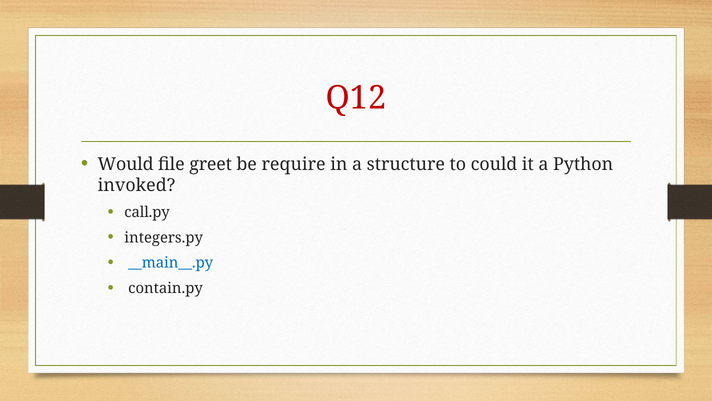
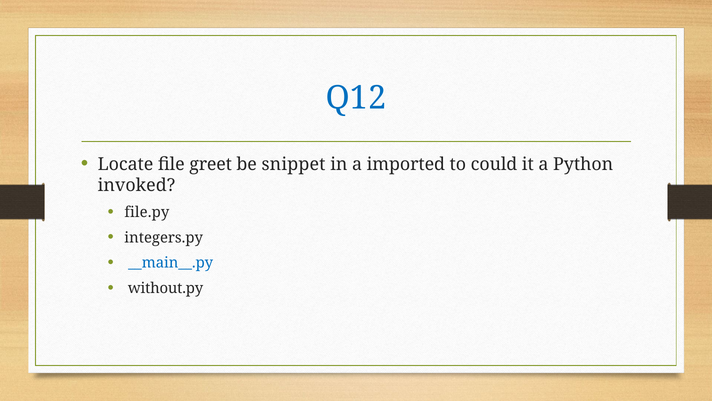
Q12 colour: red -> blue
Would: Would -> Locate
require: require -> snippet
structure: structure -> imported
call.py: call.py -> file.py
contain.py: contain.py -> without.py
